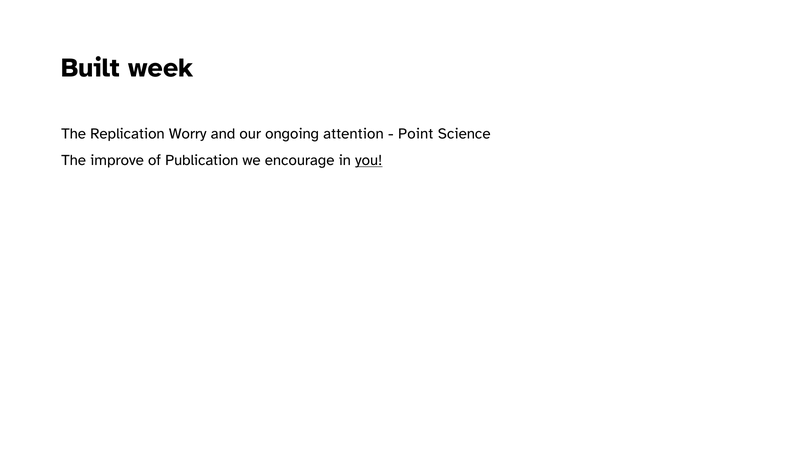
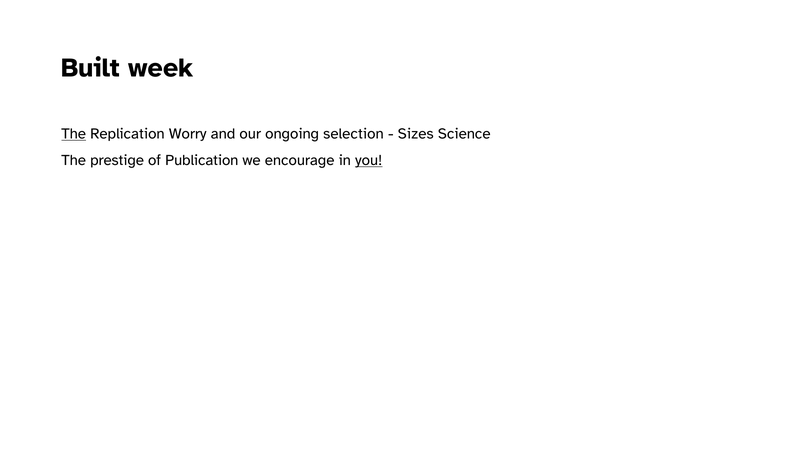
The at (74, 134) underline: none -> present
attention: attention -> selection
Point: Point -> Sizes
improve: improve -> prestige
